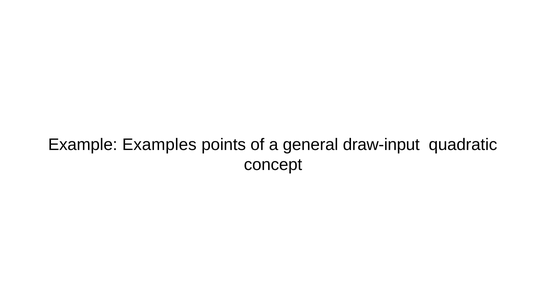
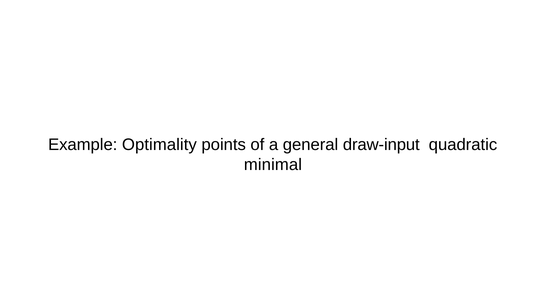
Examples: Examples -> Optimality
concept: concept -> minimal
